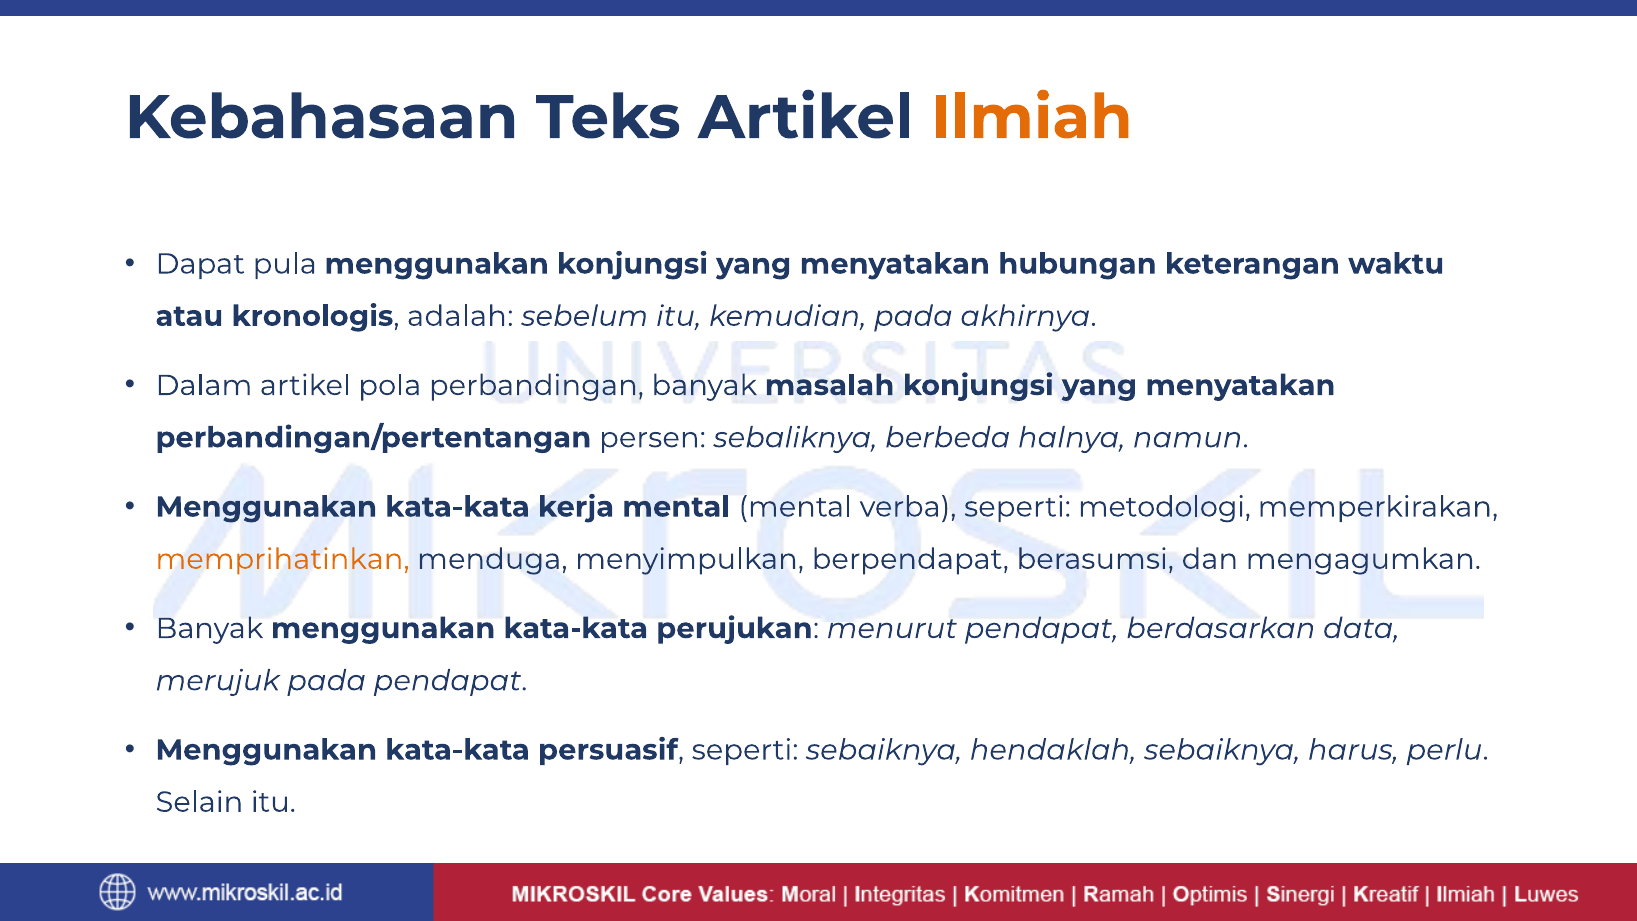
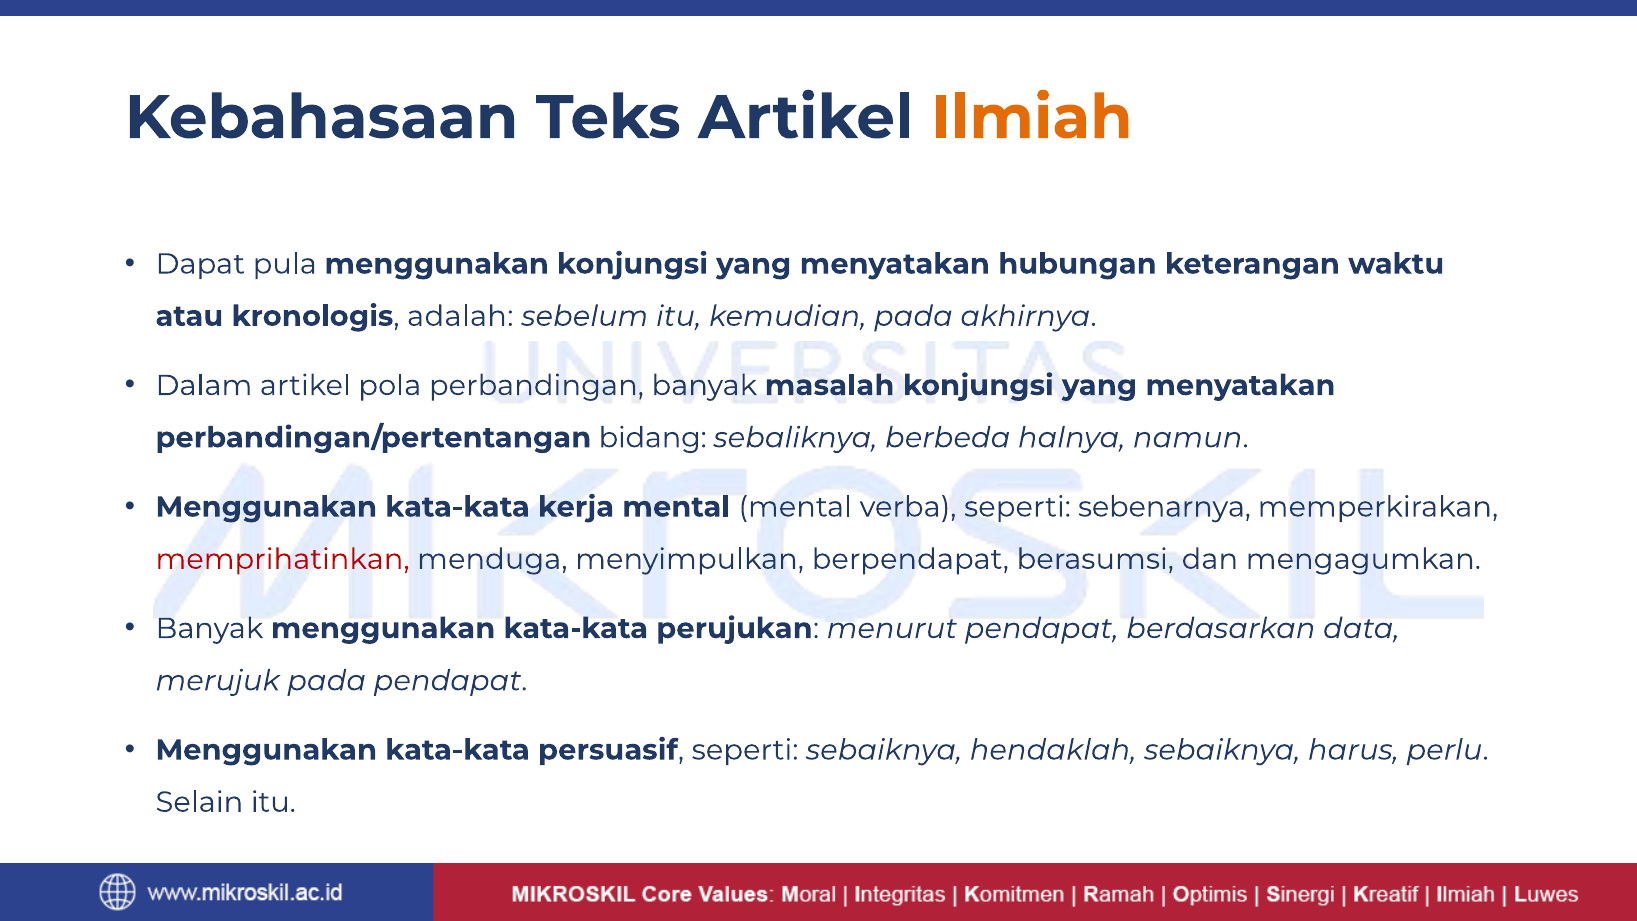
persen: persen -> bidang
metodologi: metodologi -> sebenarnya
memprihatinkan colour: orange -> red
